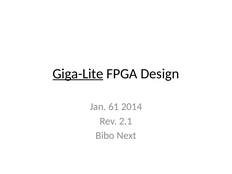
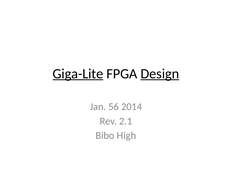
Design underline: none -> present
61: 61 -> 56
Next: Next -> High
